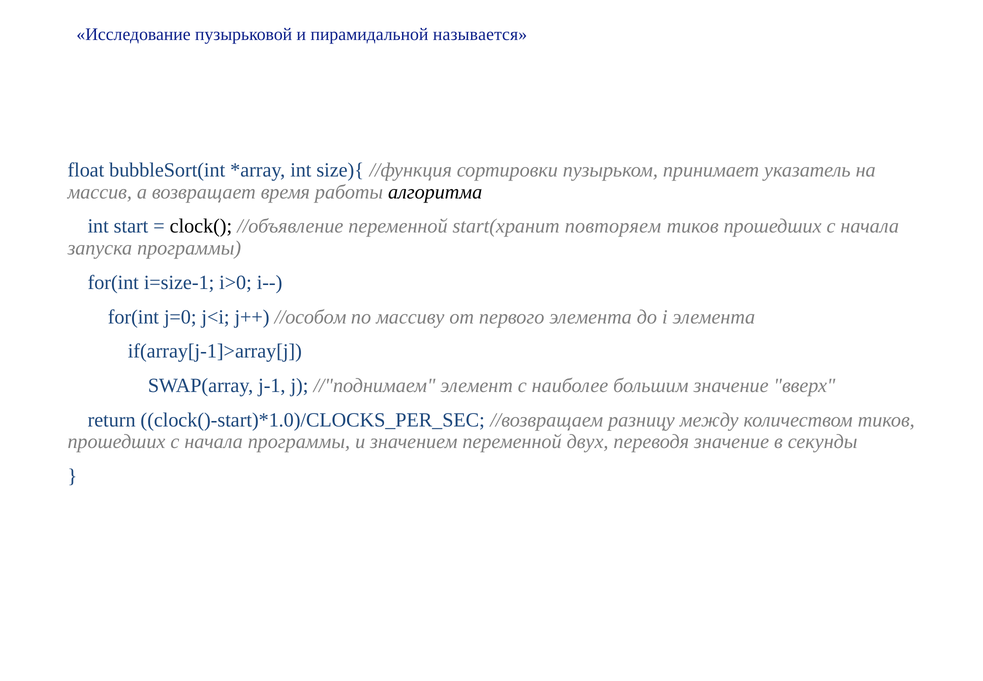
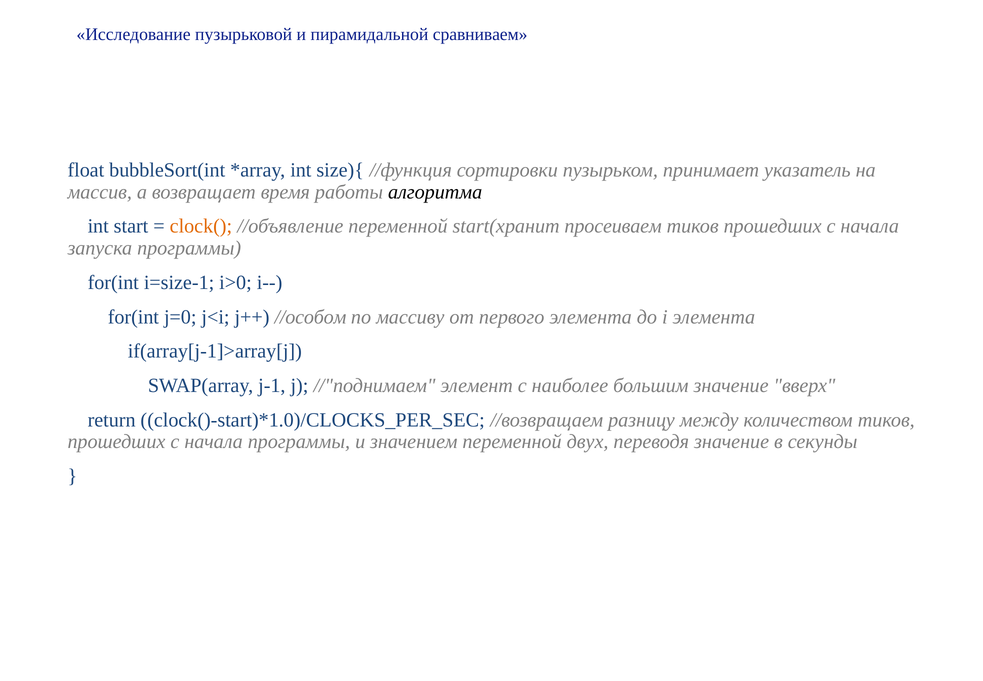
называется: называется -> сравниваем
clock( colour: black -> orange
повторяем: повторяем -> просеиваем
